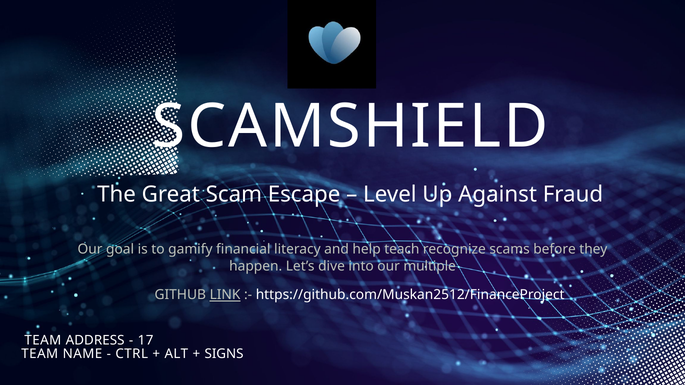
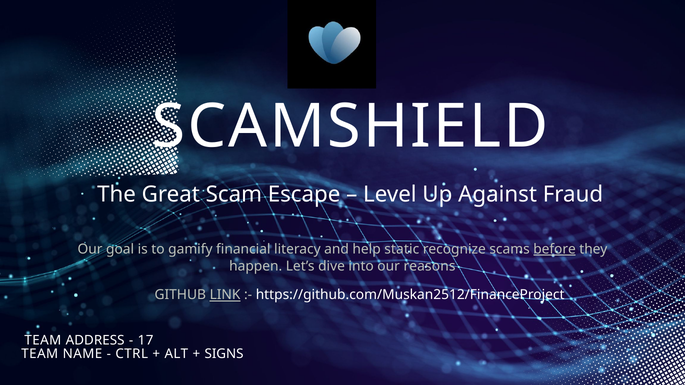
teach: teach -> static
before underline: none -> present
multiple: multiple -> reasons
